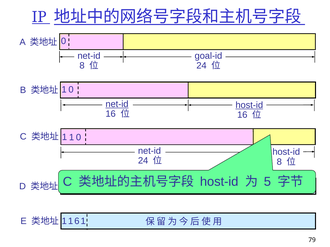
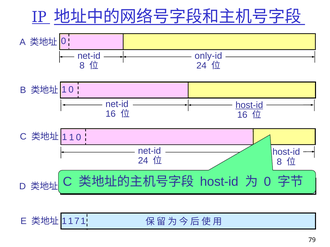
goal-id: goal-id -> only-id
net-id at (117, 104) underline: present -> none
5 at (267, 182): 5 -> 0
6: 6 -> 7
